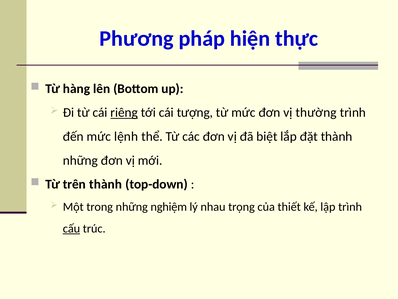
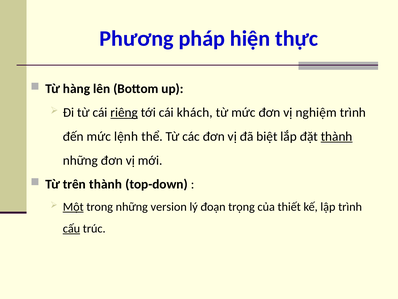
tượng: tượng -> khách
thường: thường -> nghiệm
thành at (337, 136) underline: none -> present
Một underline: none -> present
nghiệm: nghiệm -> version
nhau: nhau -> đoạn
